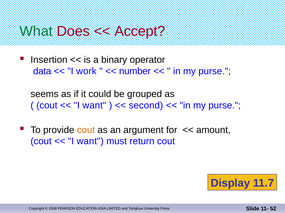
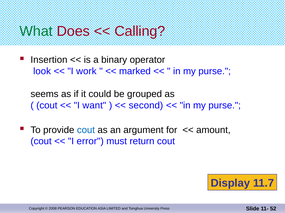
Accept: Accept -> Calling
data: data -> look
number: number -> marked
cout at (86, 130) colour: orange -> blue
want at (90, 142): want -> error
